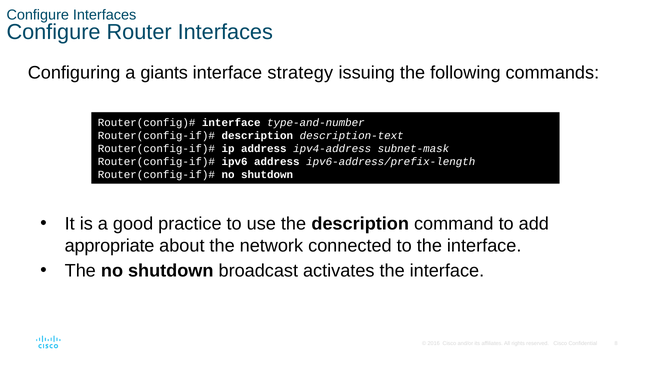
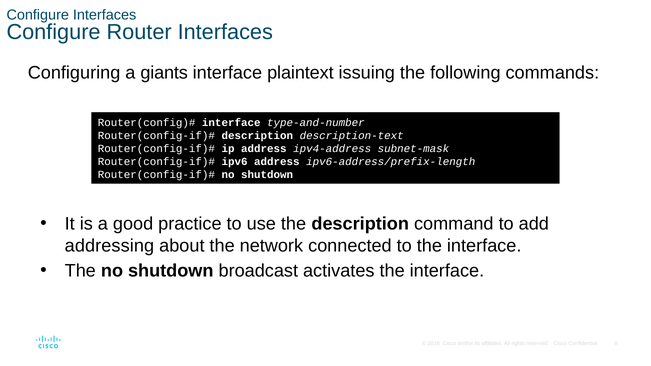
strategy: strategy -> plaintext
appropriate: appropriate -> addressing
